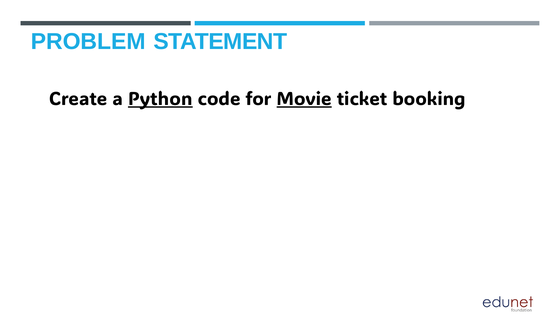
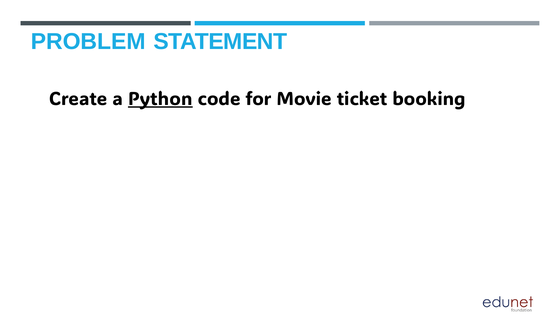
Movie underline: present -> none
